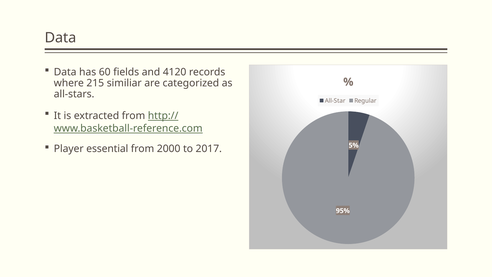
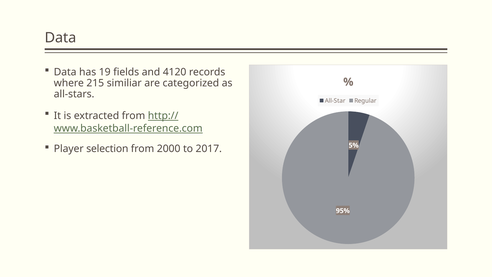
60: 60 -> 19
essential: essential -> selection
